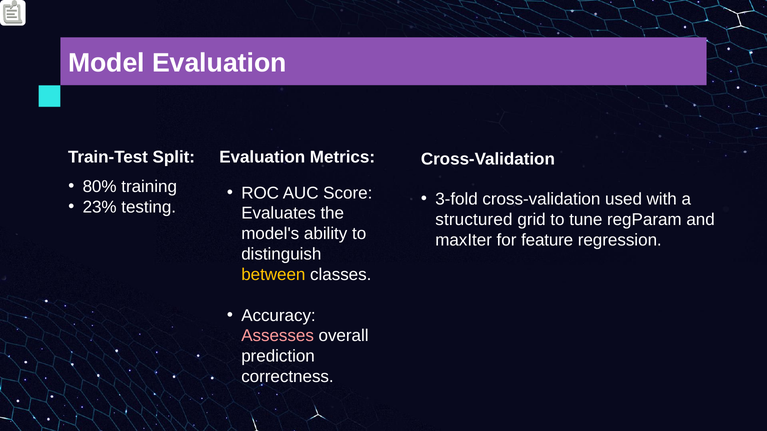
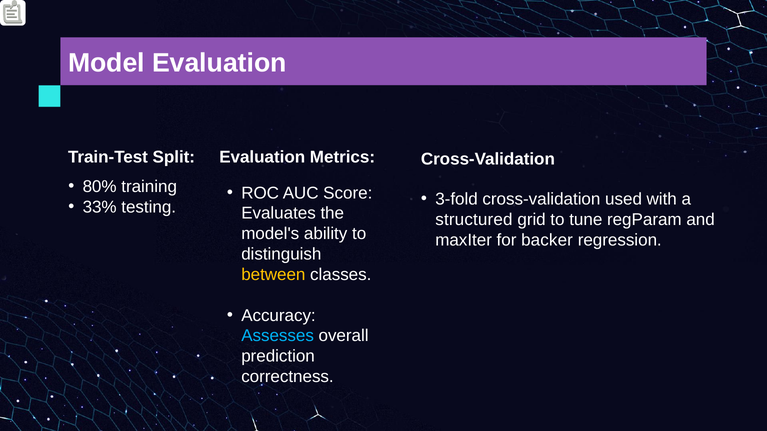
23%: 23% -> 33%
feature: feature -> backer
Assesses colour: pink -> light blue
